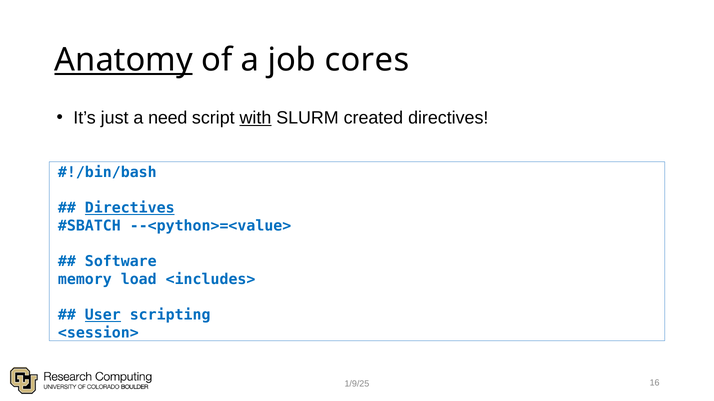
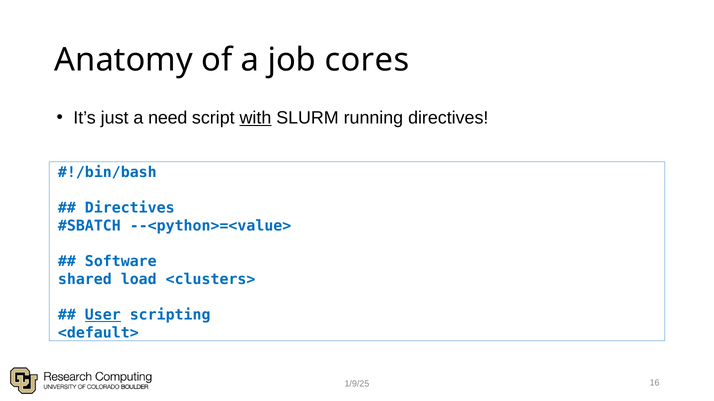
Anatomy underline: present -> none
created: created -> running
Directives at (130, 208) underline: present -> none
memory: memory -> shared
<includes>: <includes> -> <clusters>
<session>: <session> -> <default>
